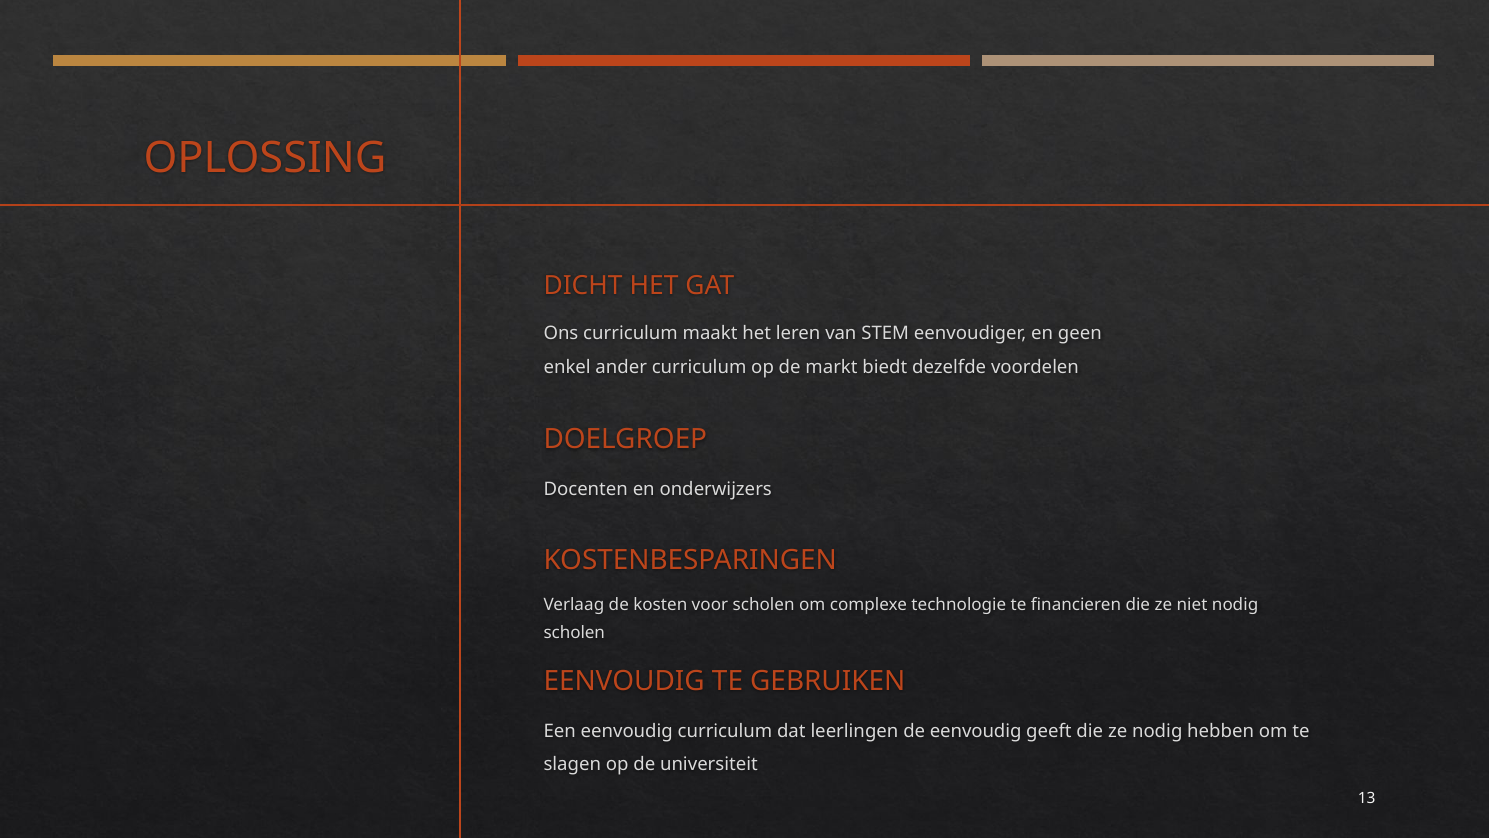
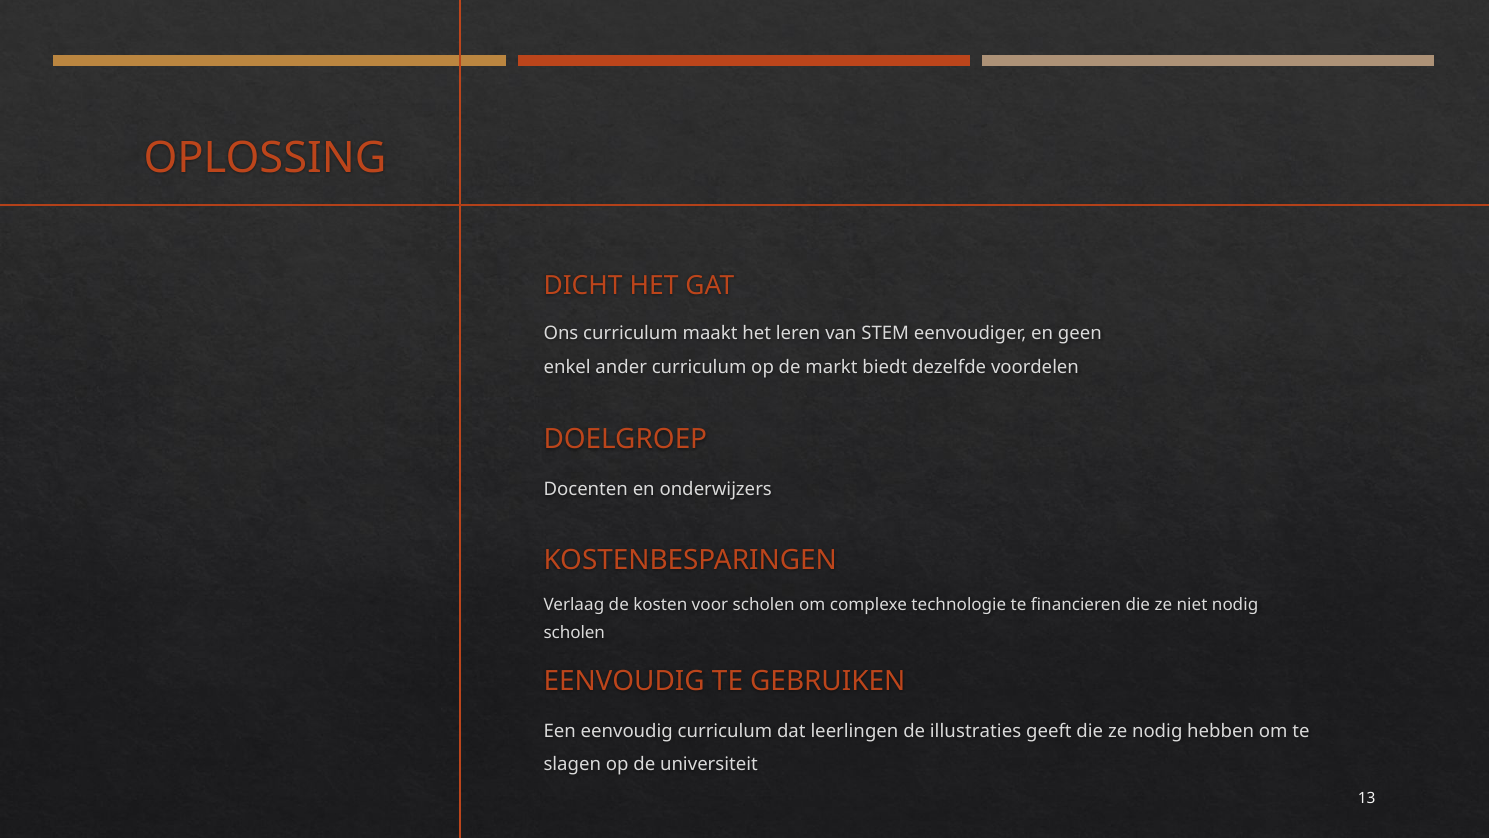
de eenvoudig: eenvoudig -> illustraties
